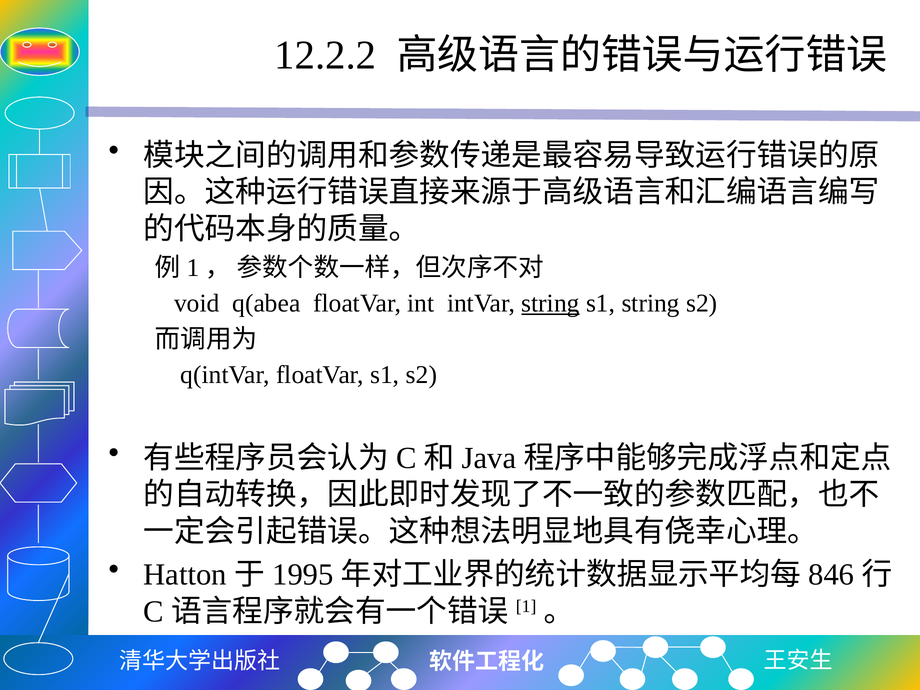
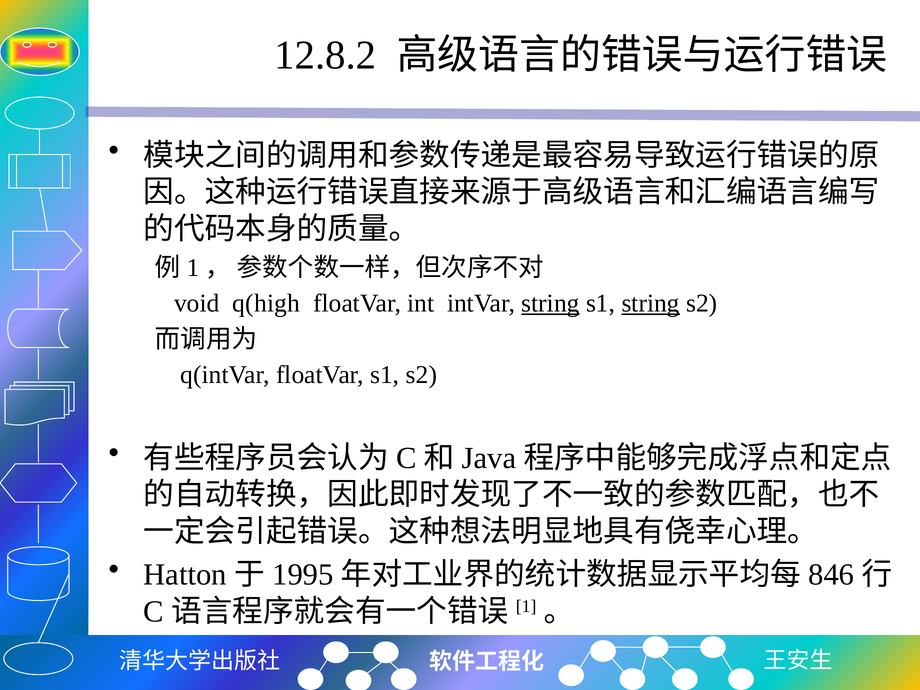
12.2.2: 12.2.2 -> 12.8.2
q(abea: q(abea -> q(high
string at (651, 303) underline: none -> present
